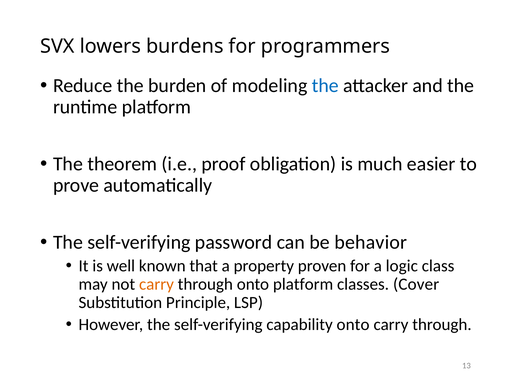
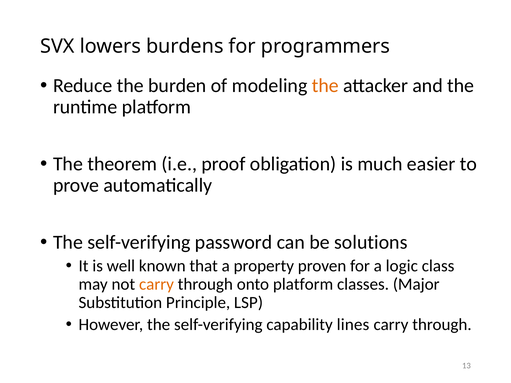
the at (325, 86) colour: blue -> orange
behavior: behavior -> solutions
Cover: Cover -> Major
capability onto: onto -> lines
